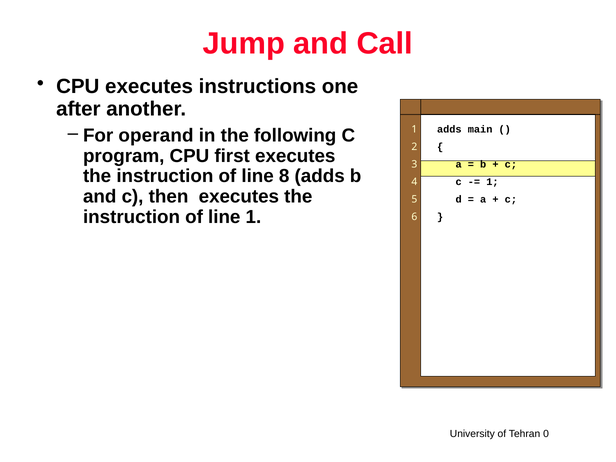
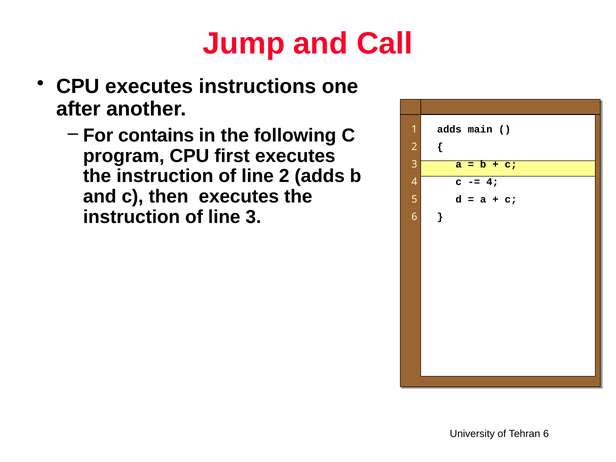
operand: operand -> contains
line 8: 8 -> 2
1 at (492, 182): 1 -> 4
line 1: 1 -> 3
0 at (546, 434): 0 -> 6
